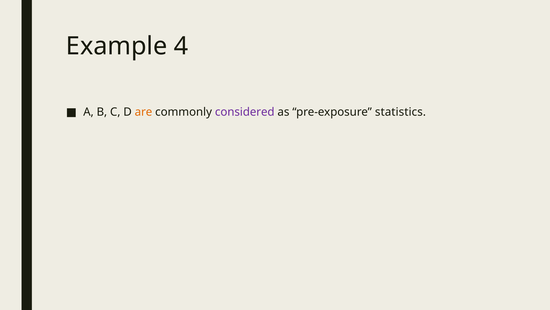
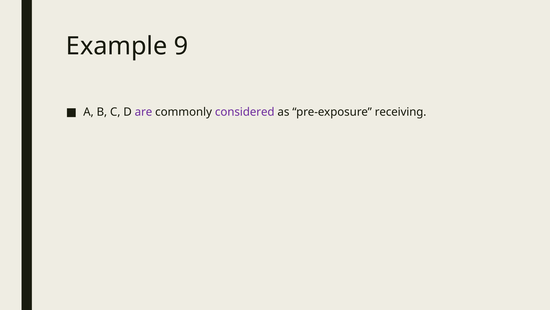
4: 4 -> 9
are colour: orange -> purple
statistics: statistics -> receiving
